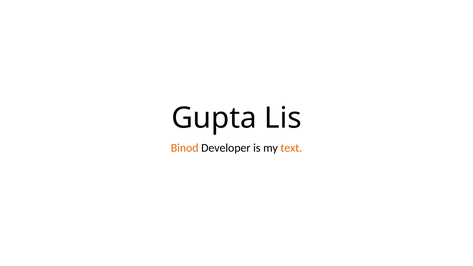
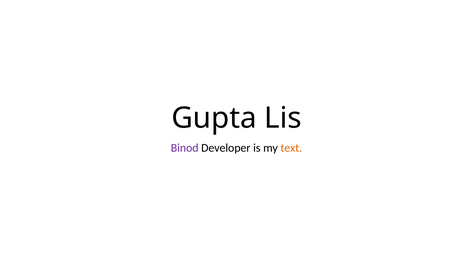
Binod colour: orange -> purple
